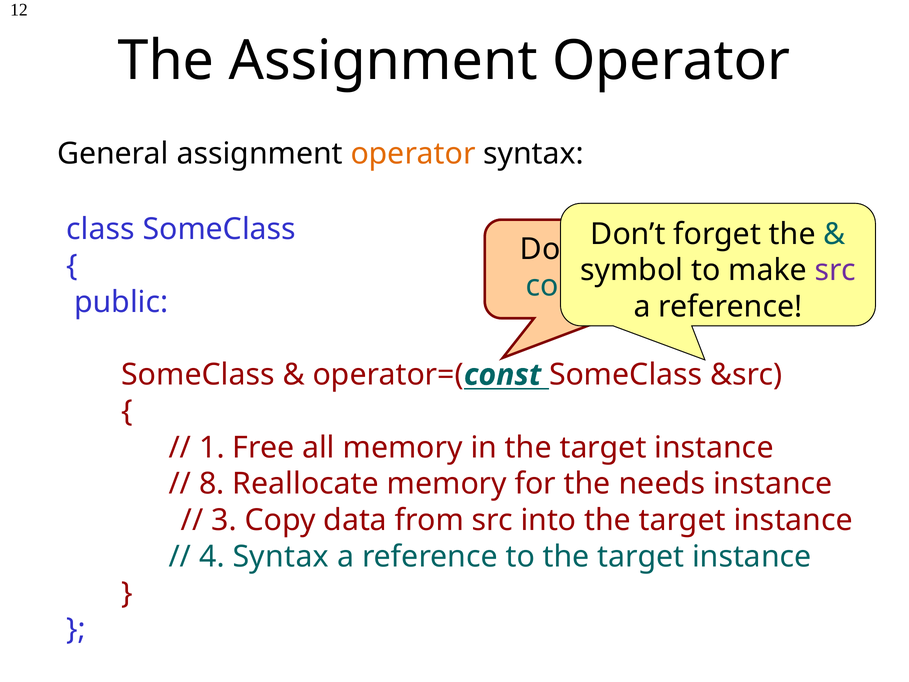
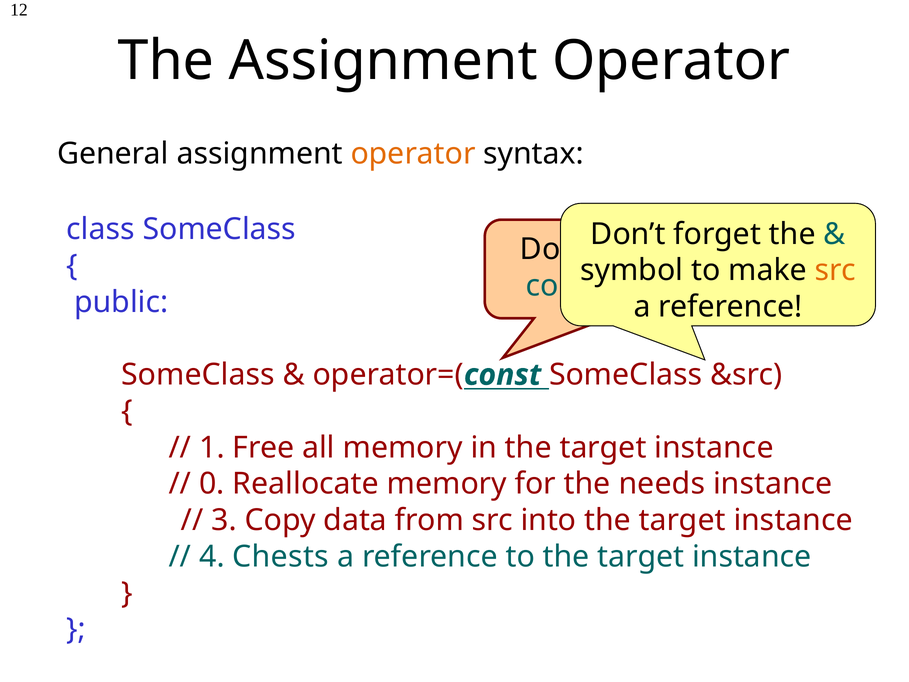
src at (835, 270) colour: purple -> orange
8: 8 -> 0
4 Syntax: Syntax -> Chests
